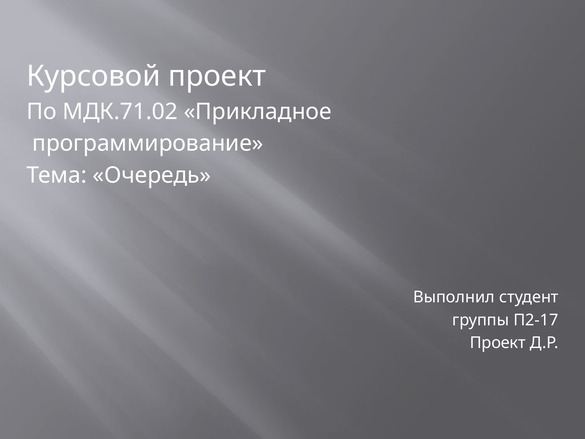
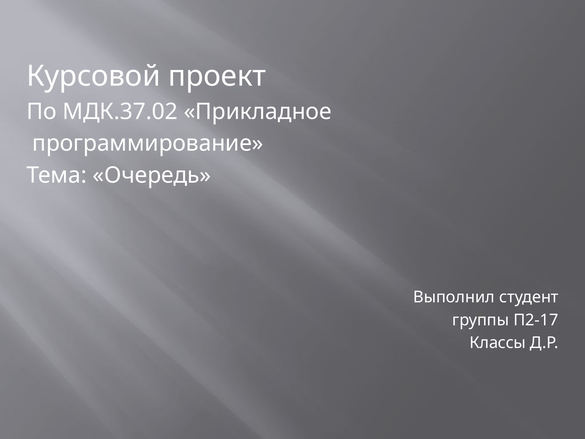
МДК.71.02: МДК.71.02 -> МДК.37.02
Проект at (498, 343): Проект -> Классы
